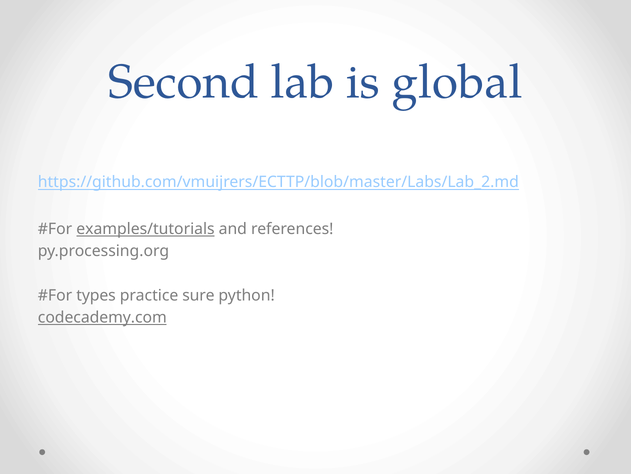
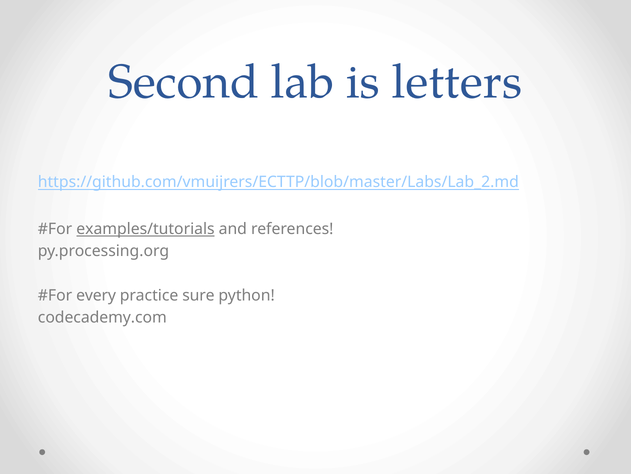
global: global -> letters
types: types -> every
codecademy.com underline: present -> none
